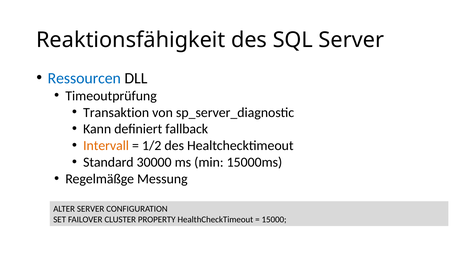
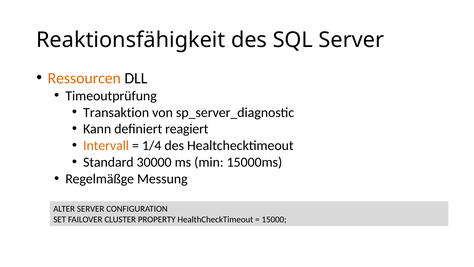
Ressourcen colour: blue -> orange
fallback: fallback -> reagiert
1/2: 1/2 -> 1/4
